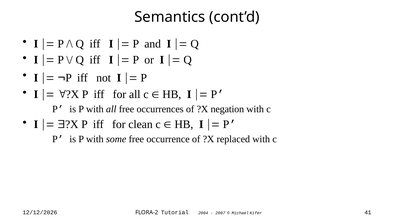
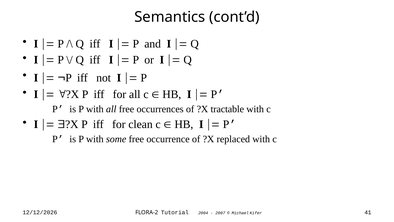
negation: negation -> tractable
